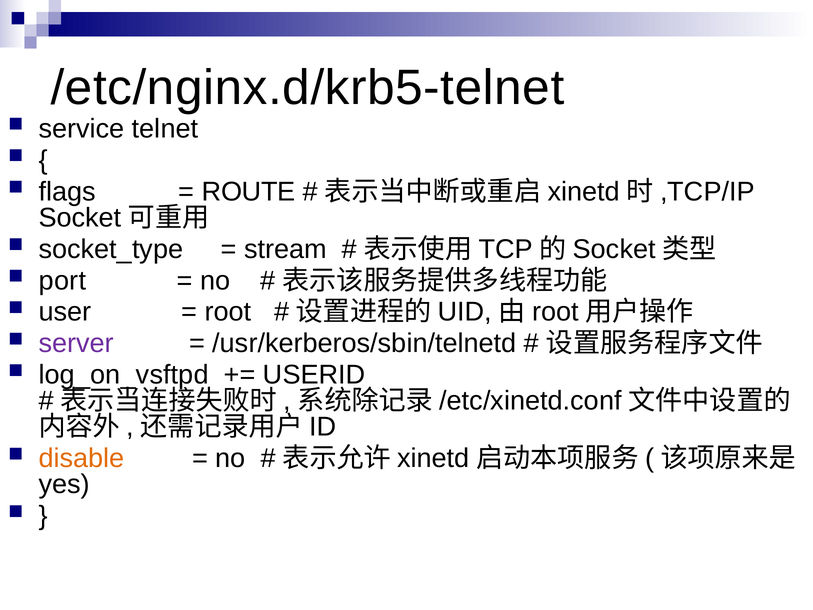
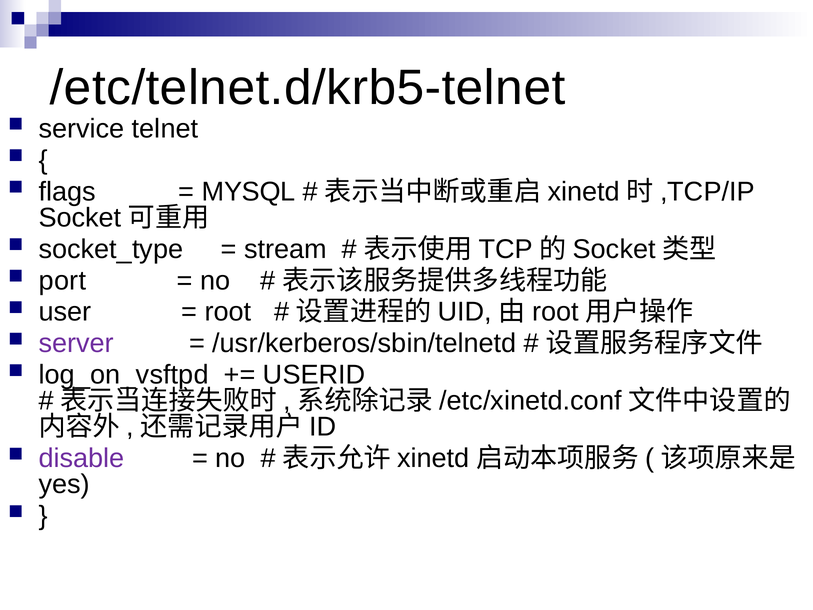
/etc/nginx.d/krb5-telnet: /etc/nginx.d/krb5-telnet -> /etc/telnet.d/krb5-telnet
ROUTE: ROUTE -> MYSQL
disable colour: orange -> purple
